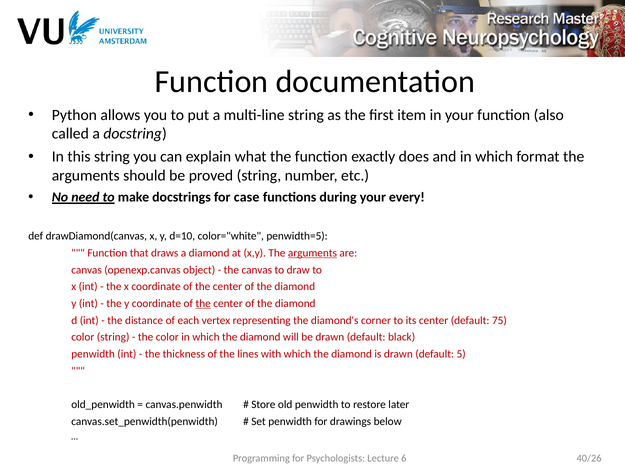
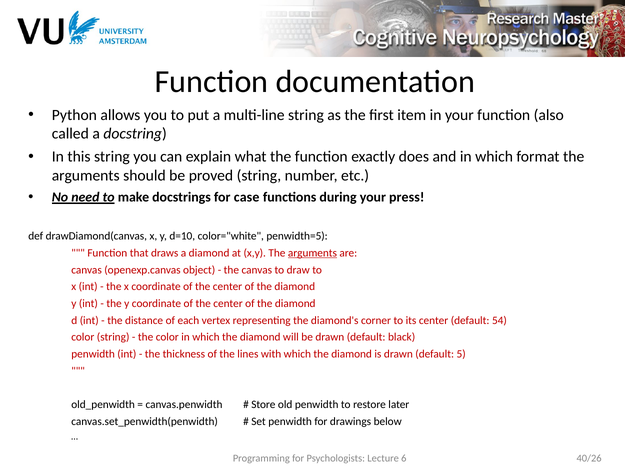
every: every -> press
the at (203, 304) underline: present -> none
75: 75 -> 54
